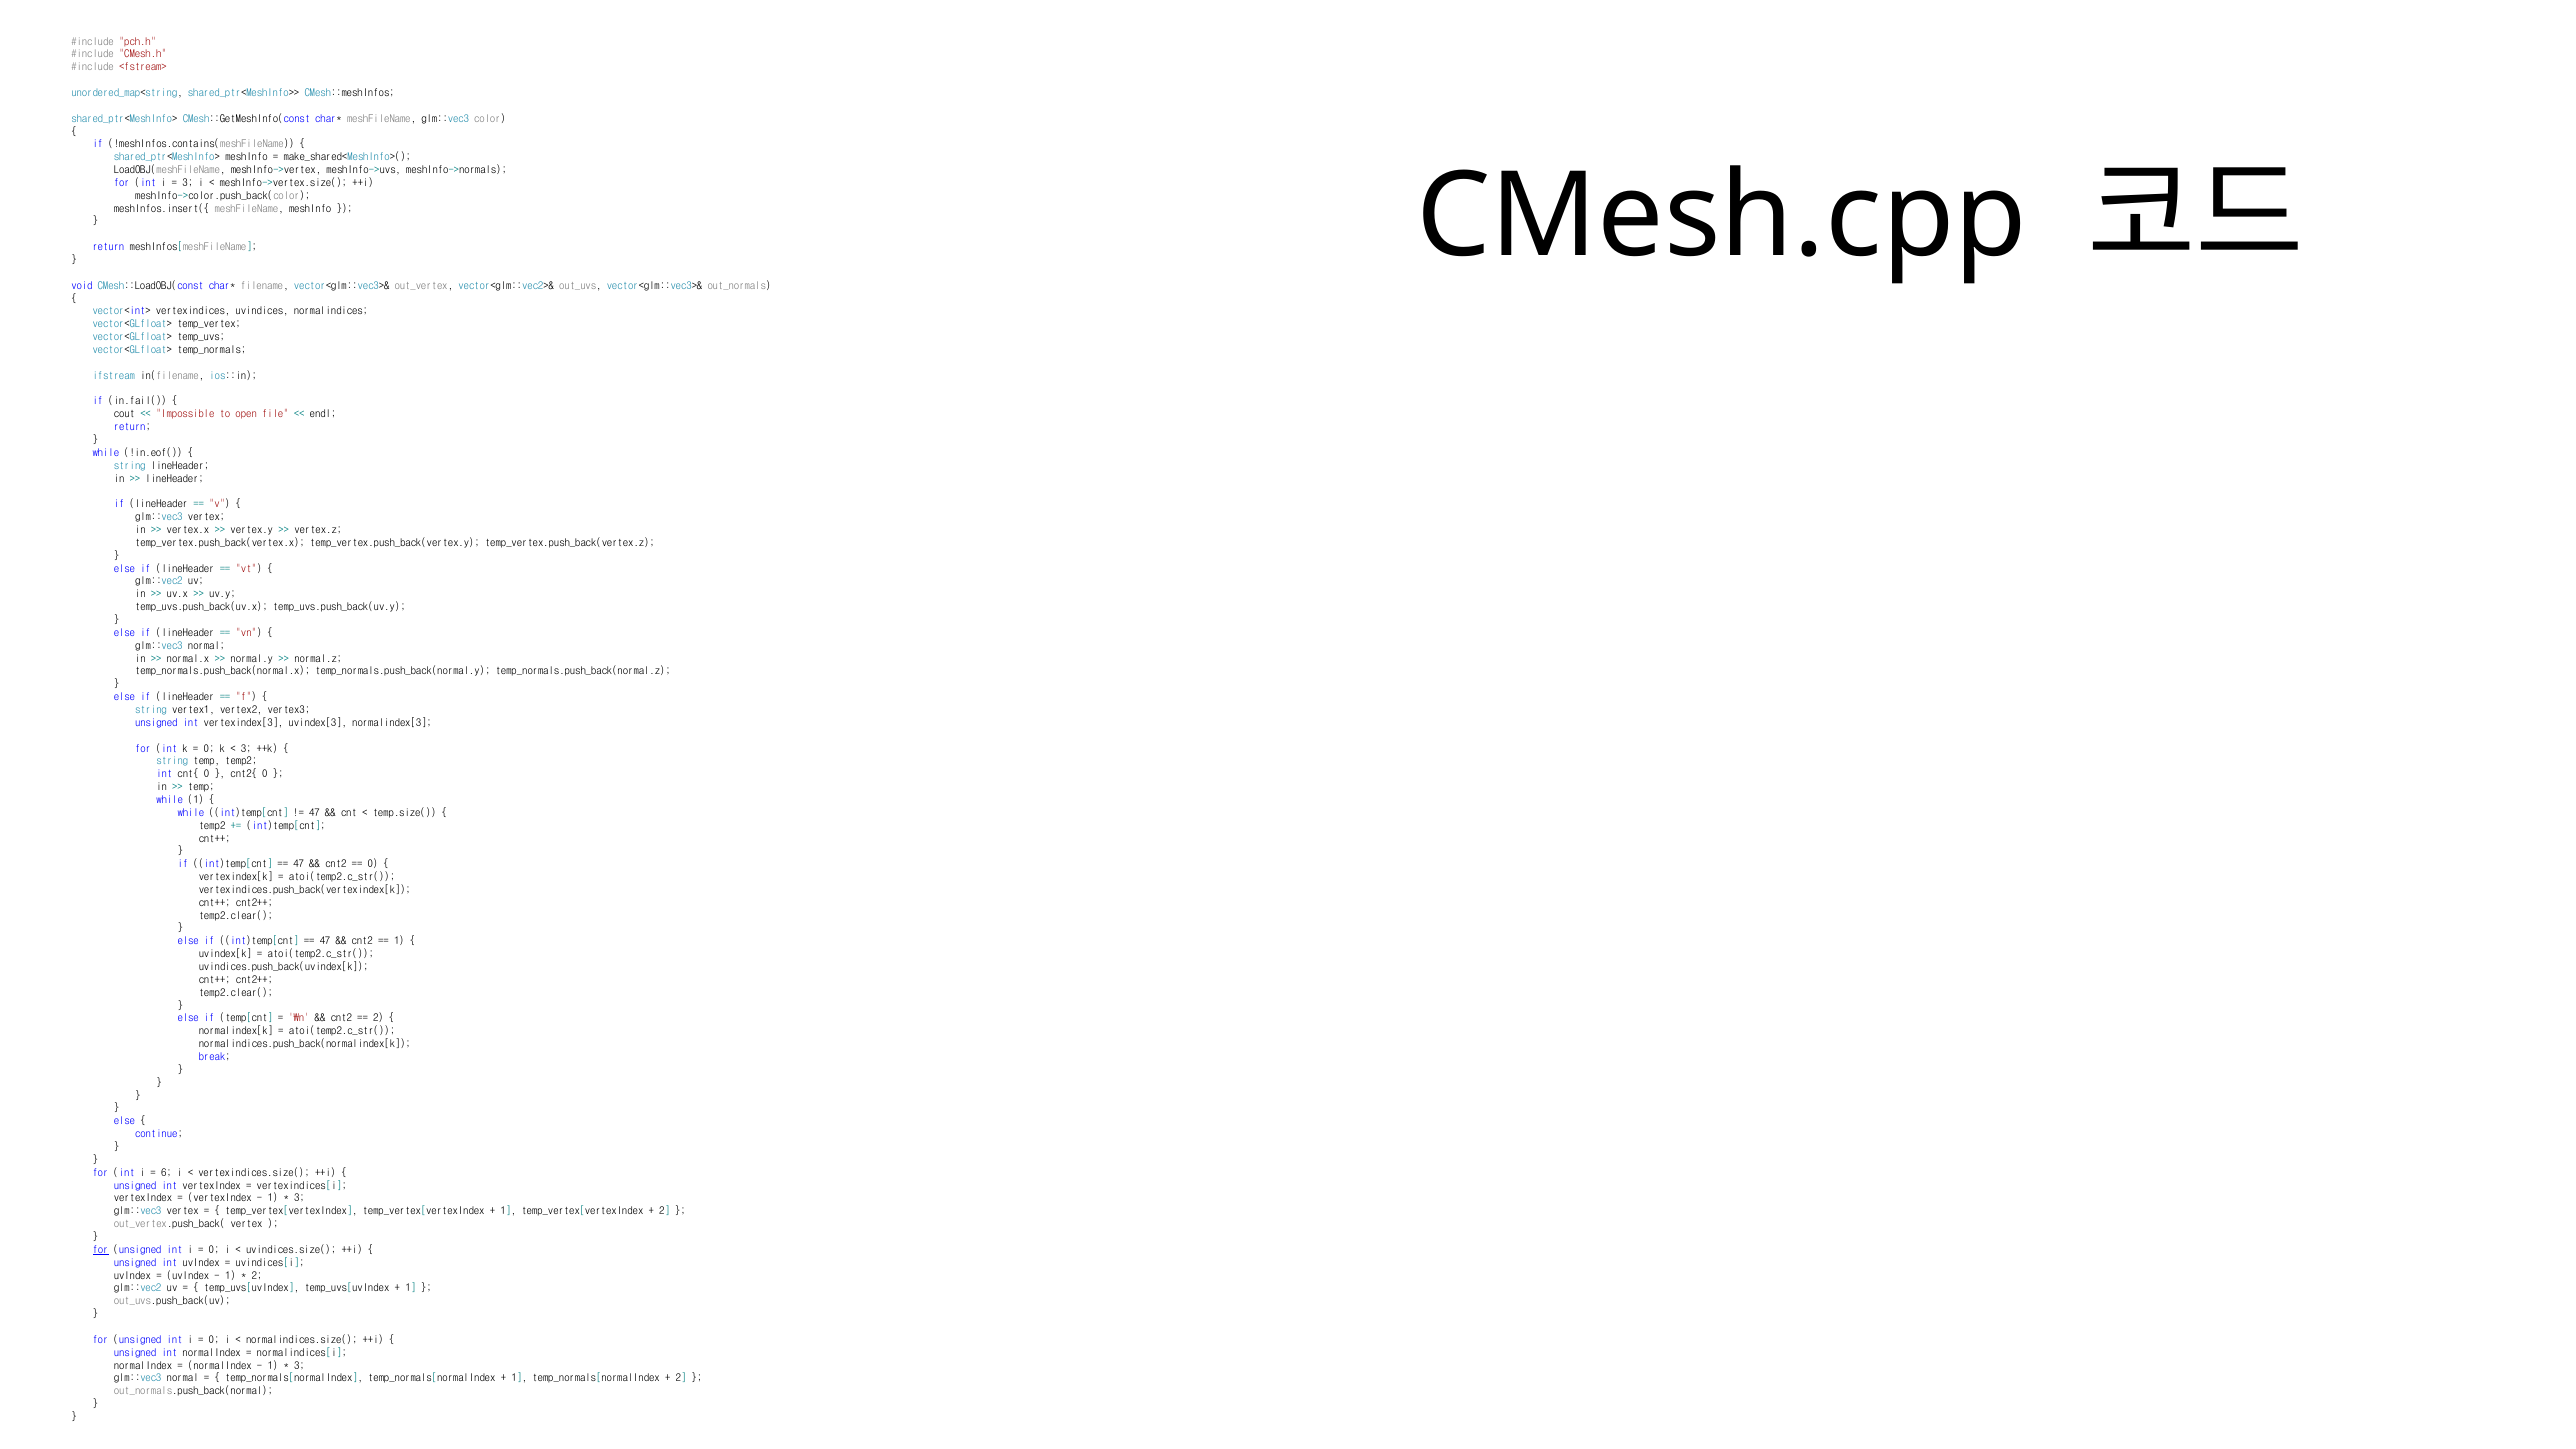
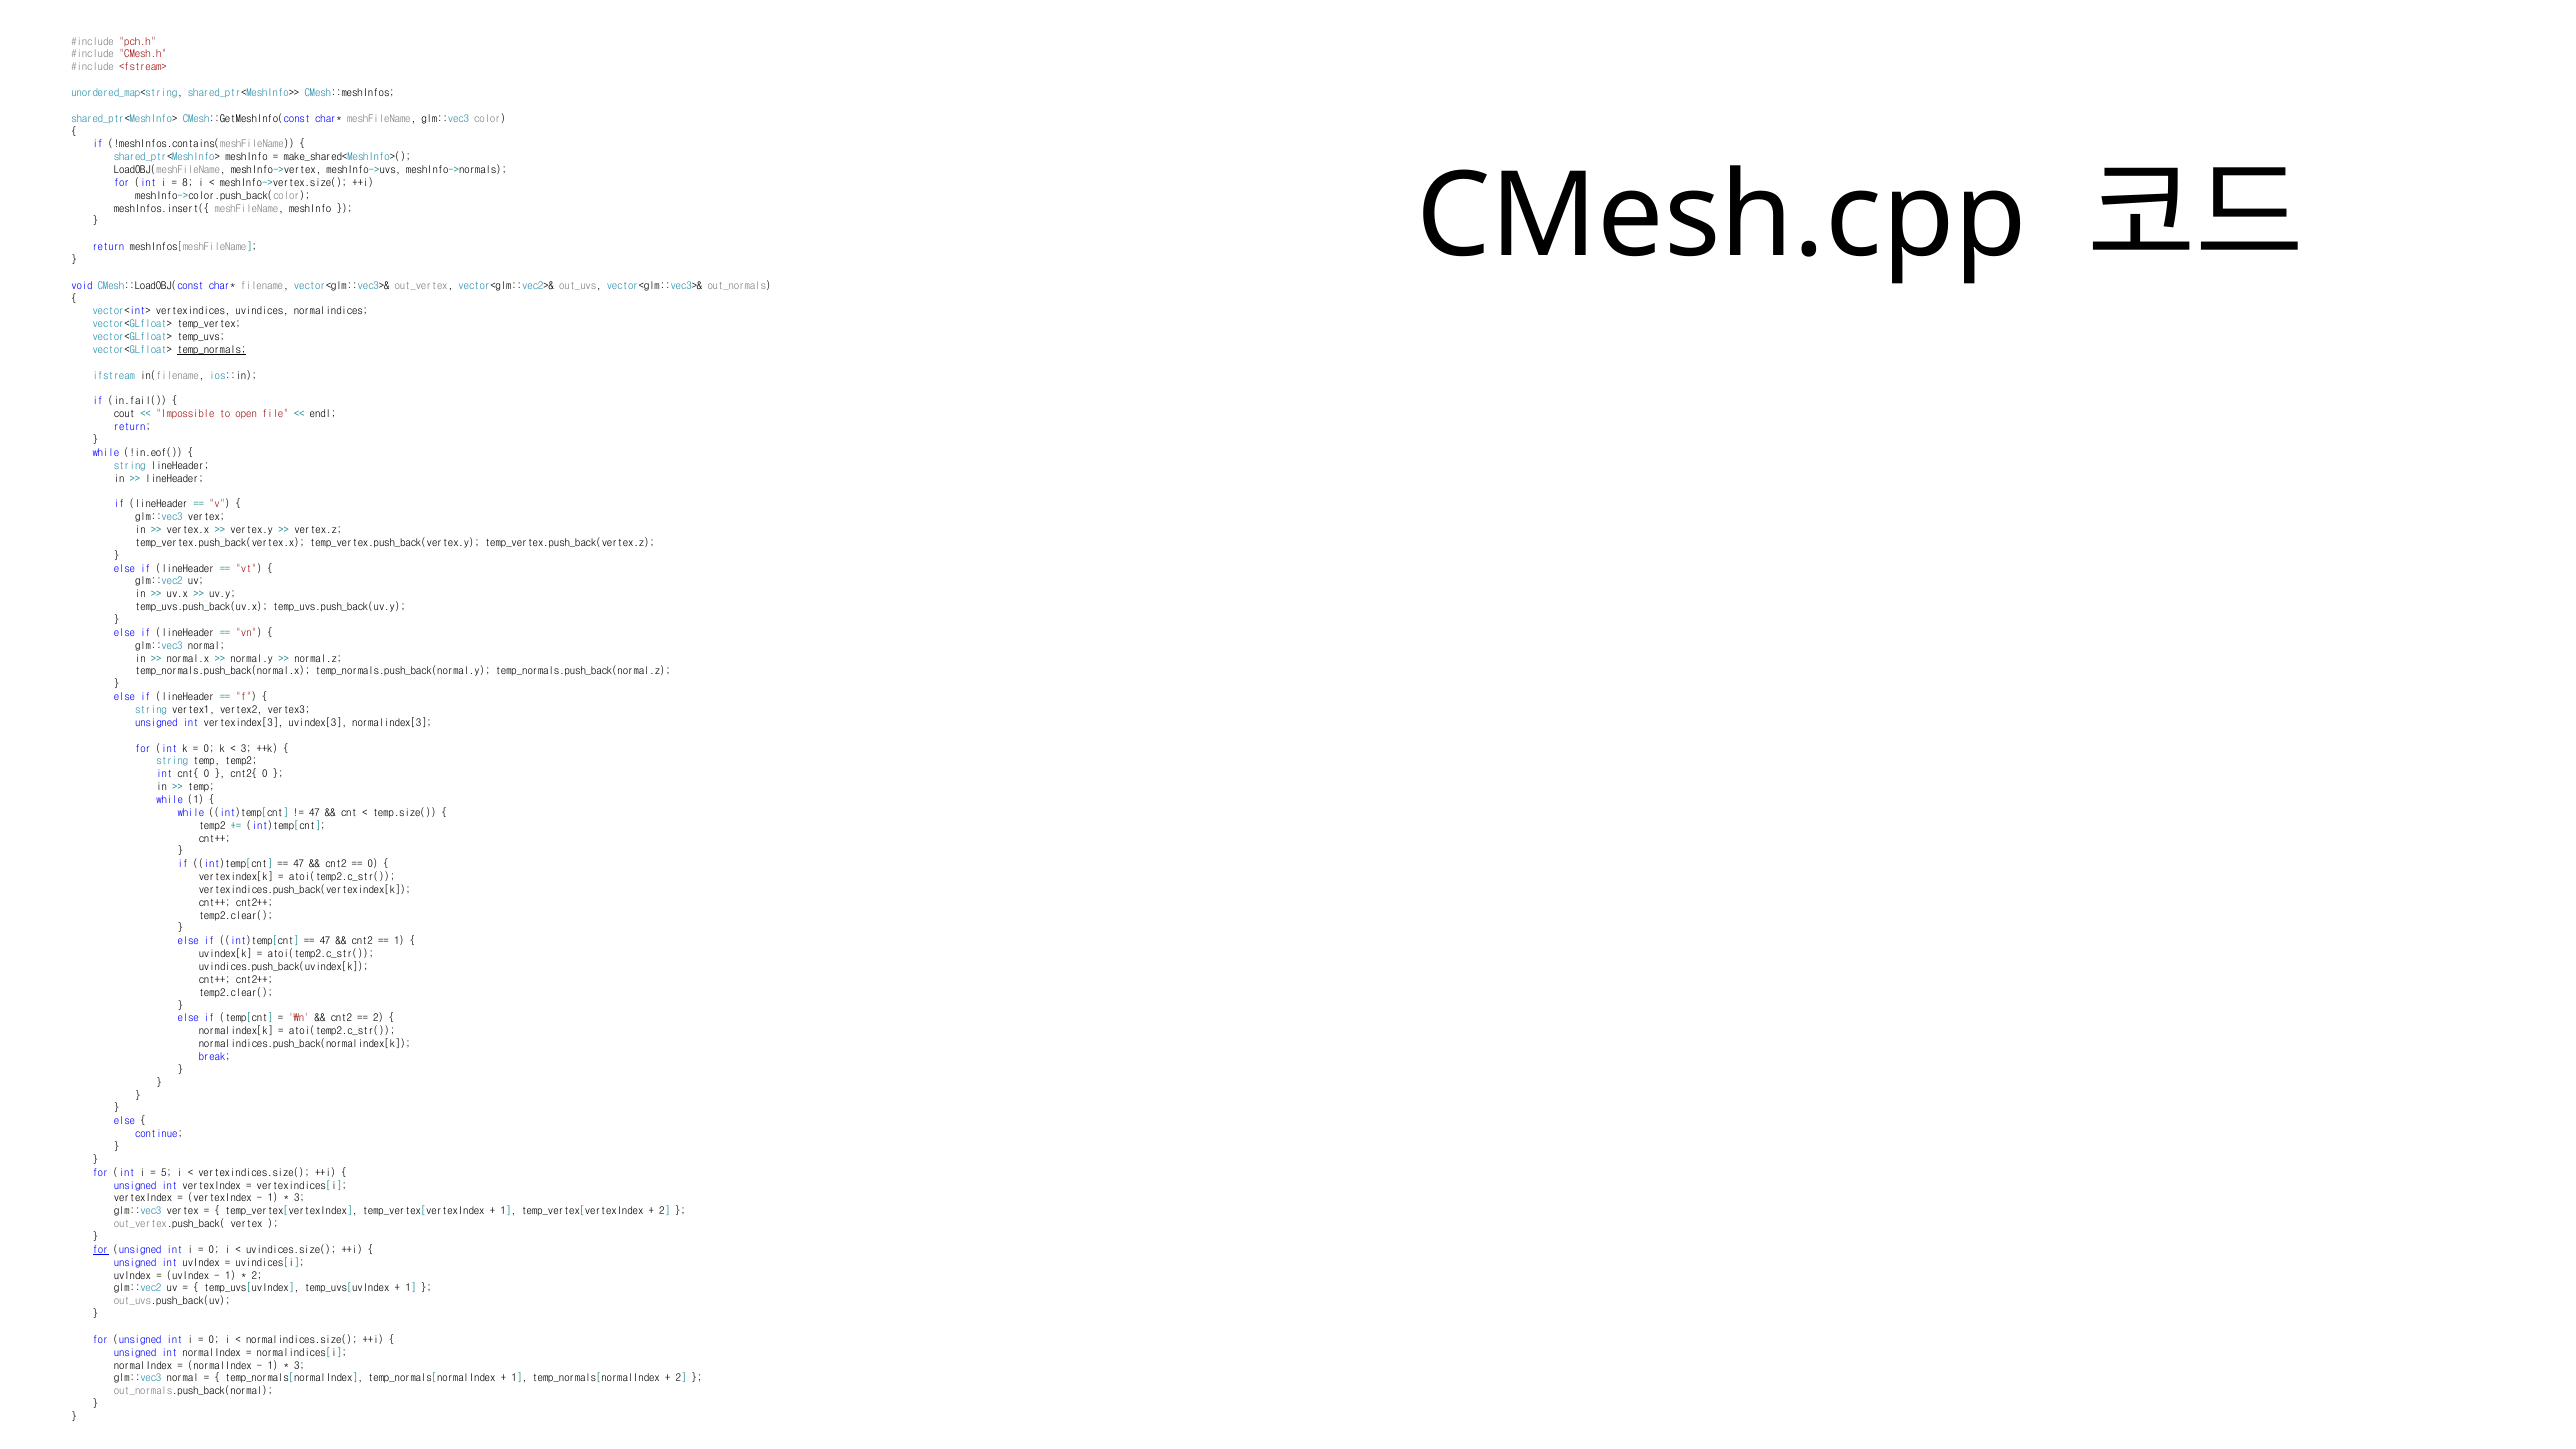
3 at (188, 183): 3 -> 8
temp_normals underline: none -> present
6: 6 -> 5
